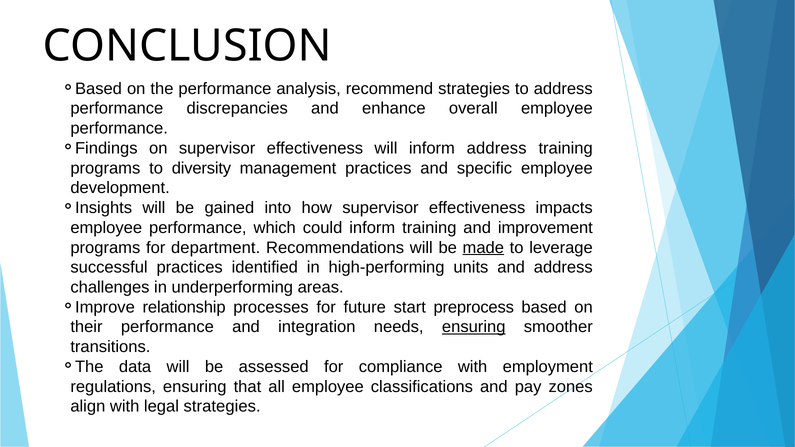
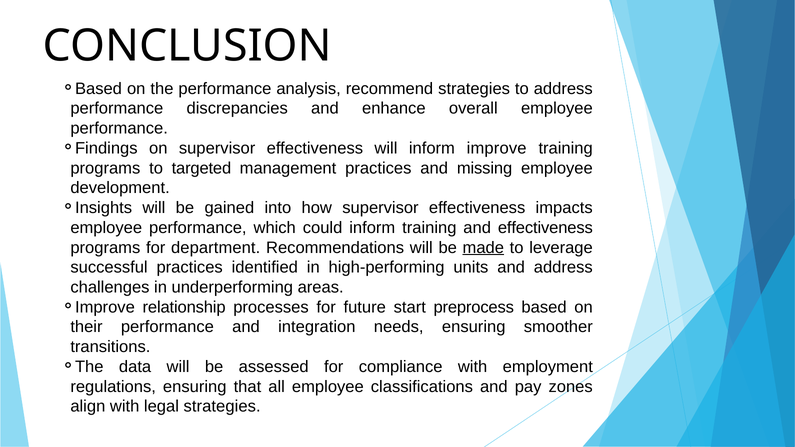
inform address: address -> improve
diversity: diversity -> targeted
specific: specific -> missing
and improvement: improvement -> effectiveness
ensuring at (474, 327) underline: present -> none
